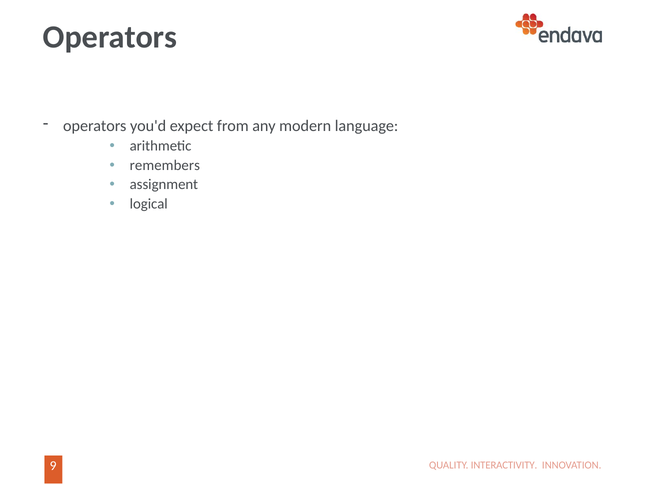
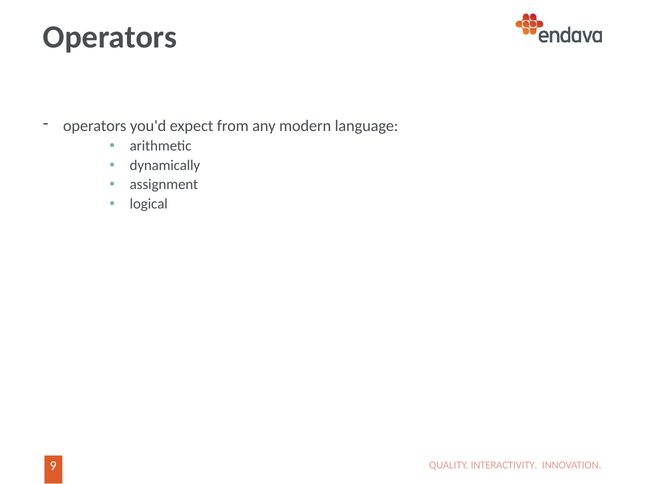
remembers: remembers -> dynamically
